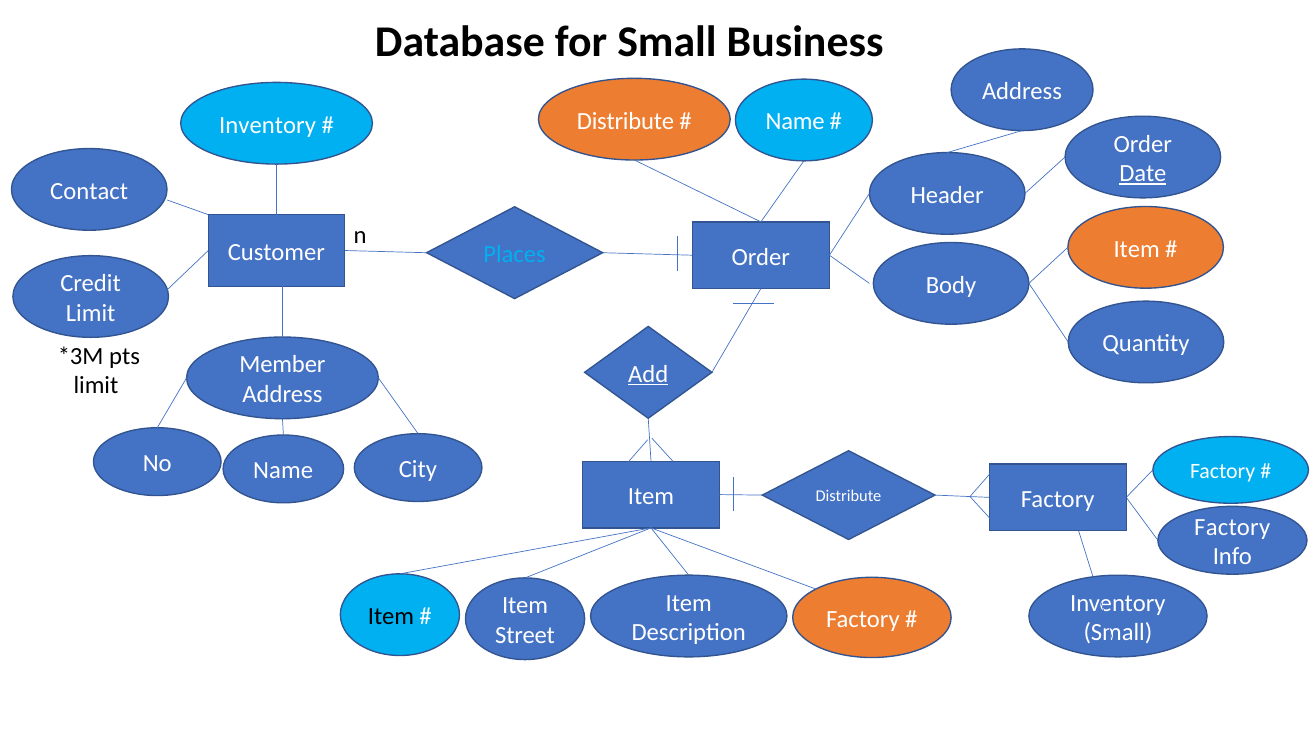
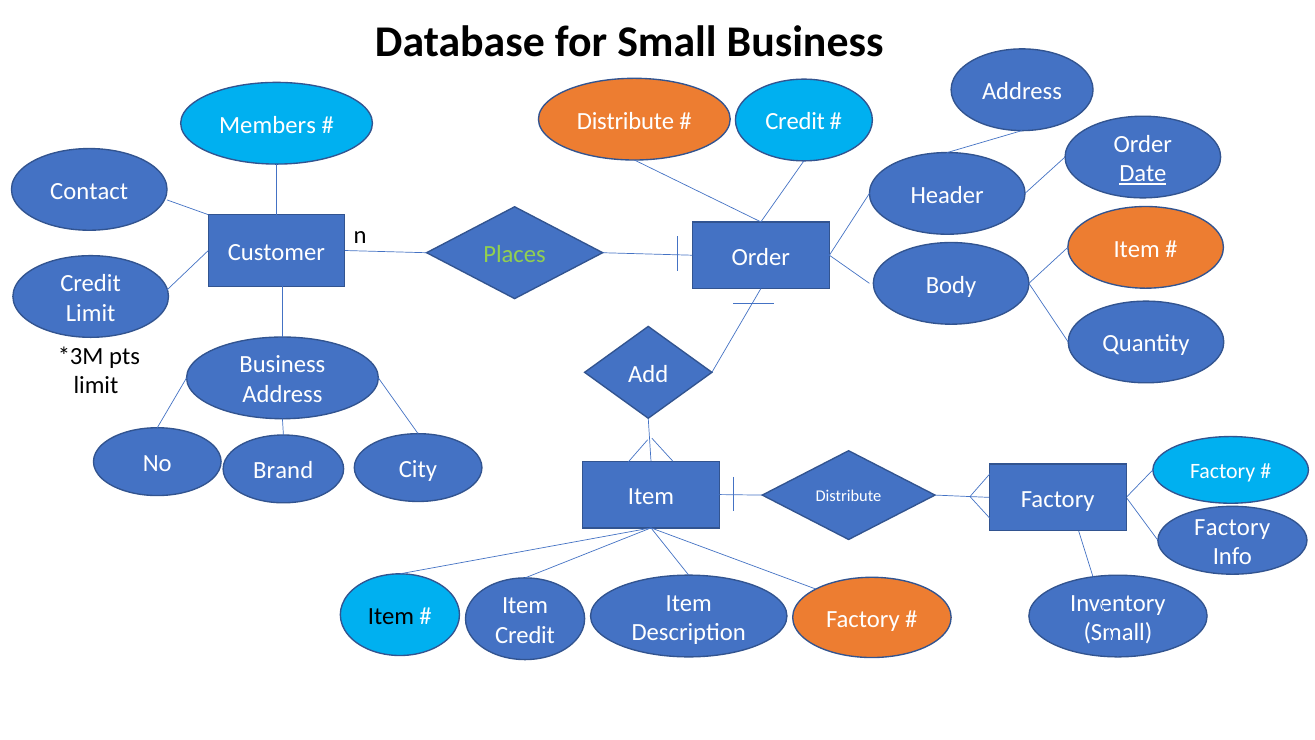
Name at (795, 122): Name -> Credit
Inventory at (268, 125): Inventory -> Members
Places colour: light blue -> light green
Member at (282, 365): Member -> Business
Add underline: present -> none
Name at (283, 470): Name -> Brand
Street at (525, 635): Street -> Credit
